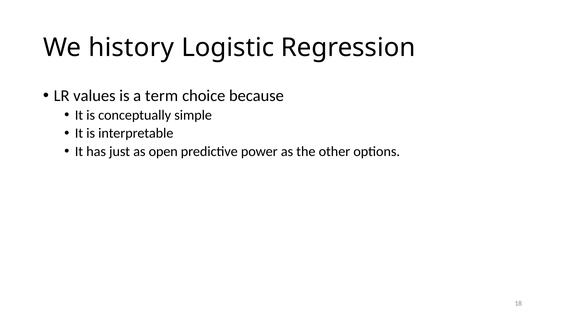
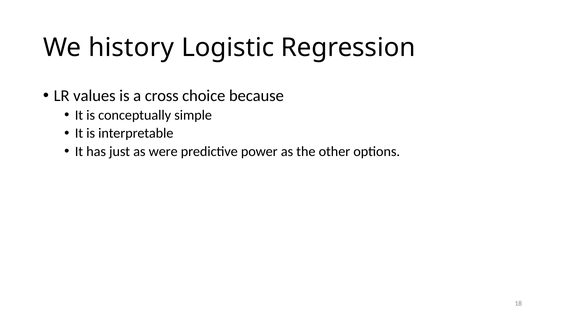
term: term -> cross
open: open -> were
